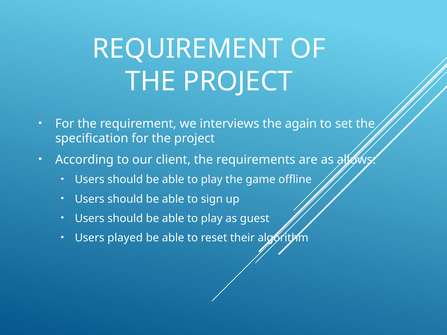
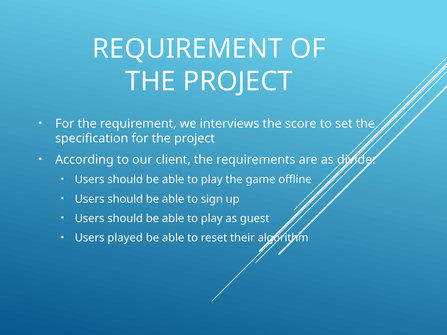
again: again -> score
allows: allows -> divide
